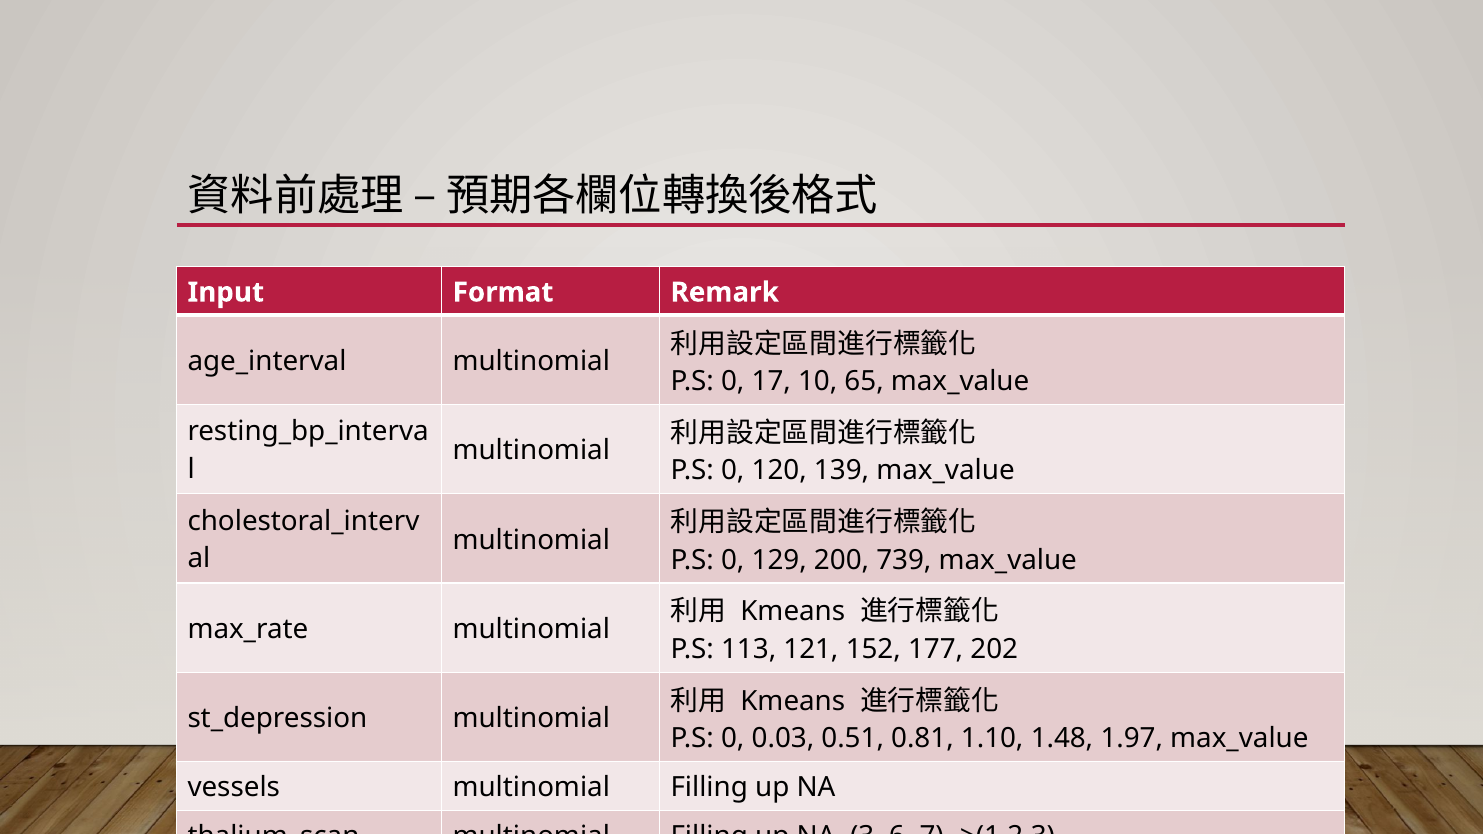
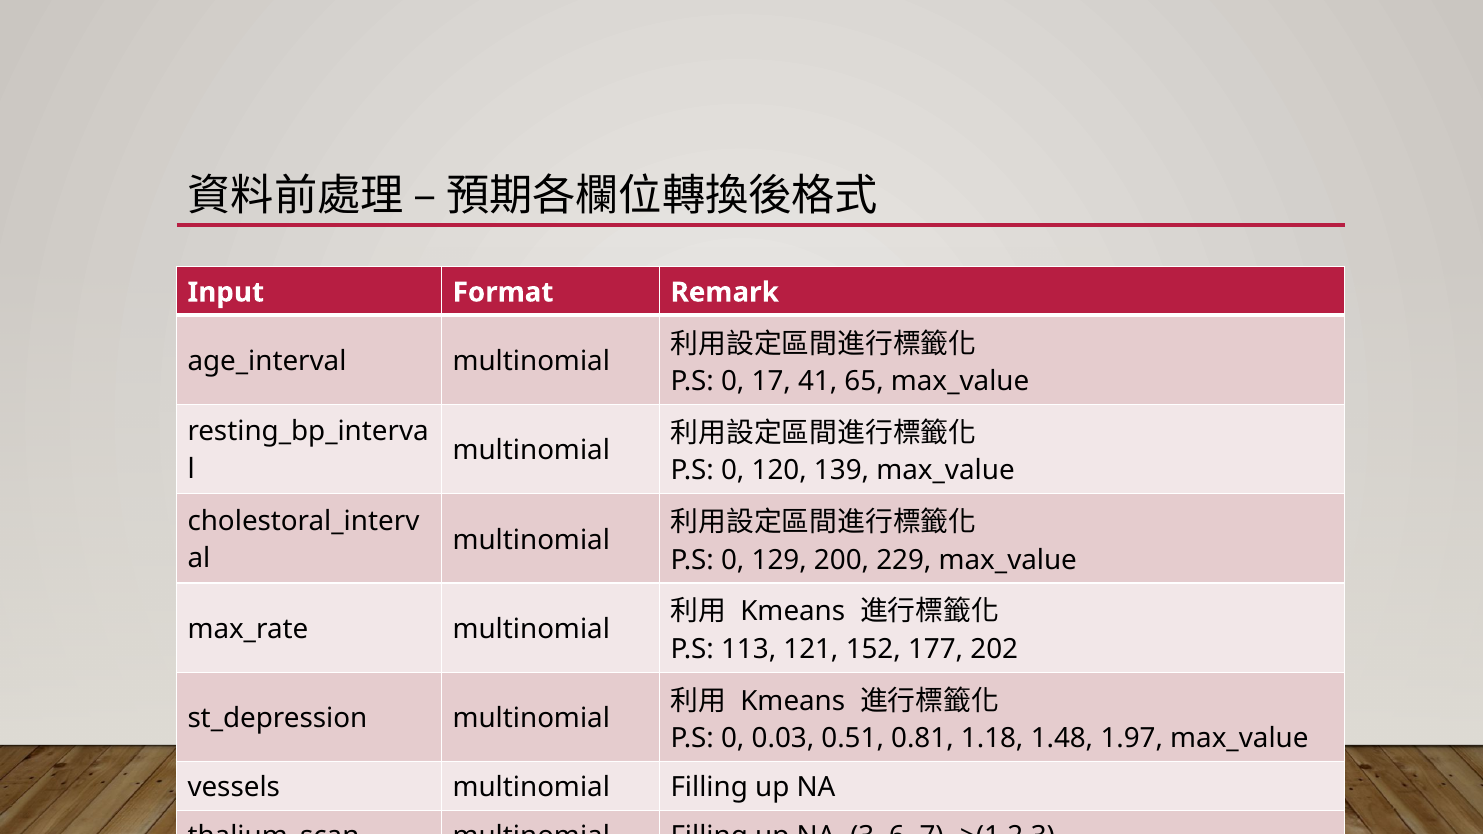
10: 10 -> 41
739: 739 -> 229
1.10: 1.10 -> 1.18
